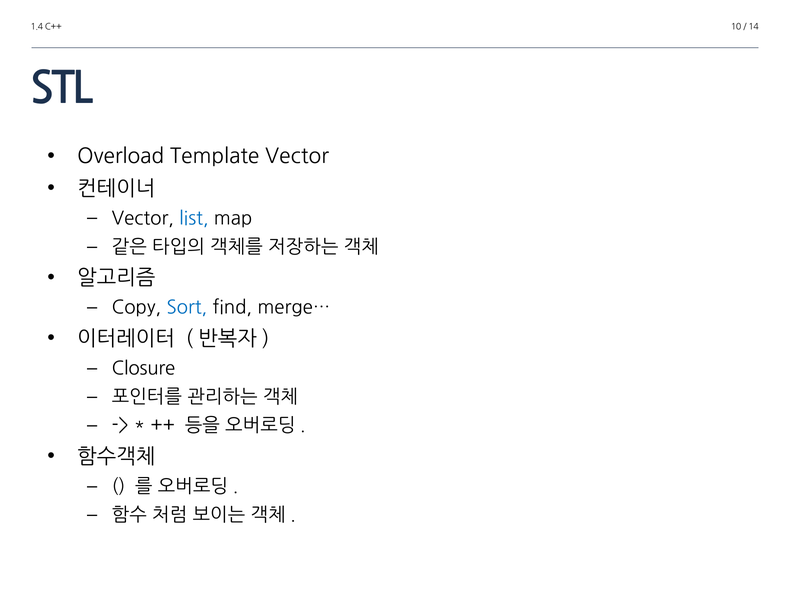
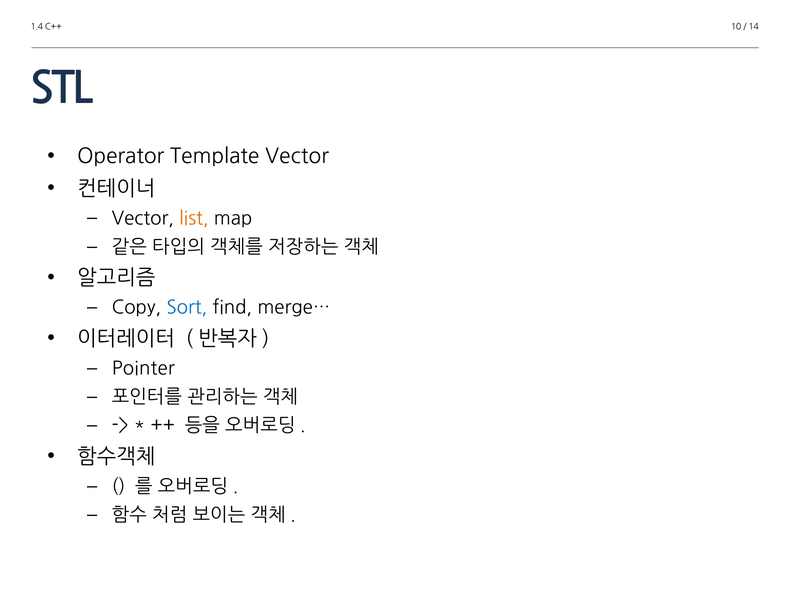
Overload: Overload -> Operator
list colour: blue -> orange
Closure: Closure -> Pointer
